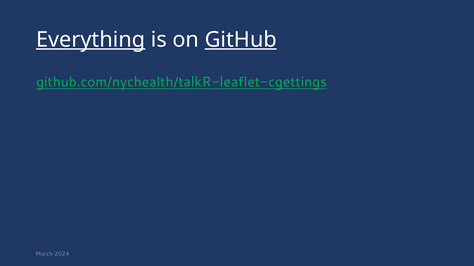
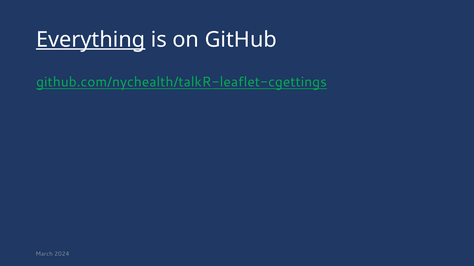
GitHub underline: present -> none
